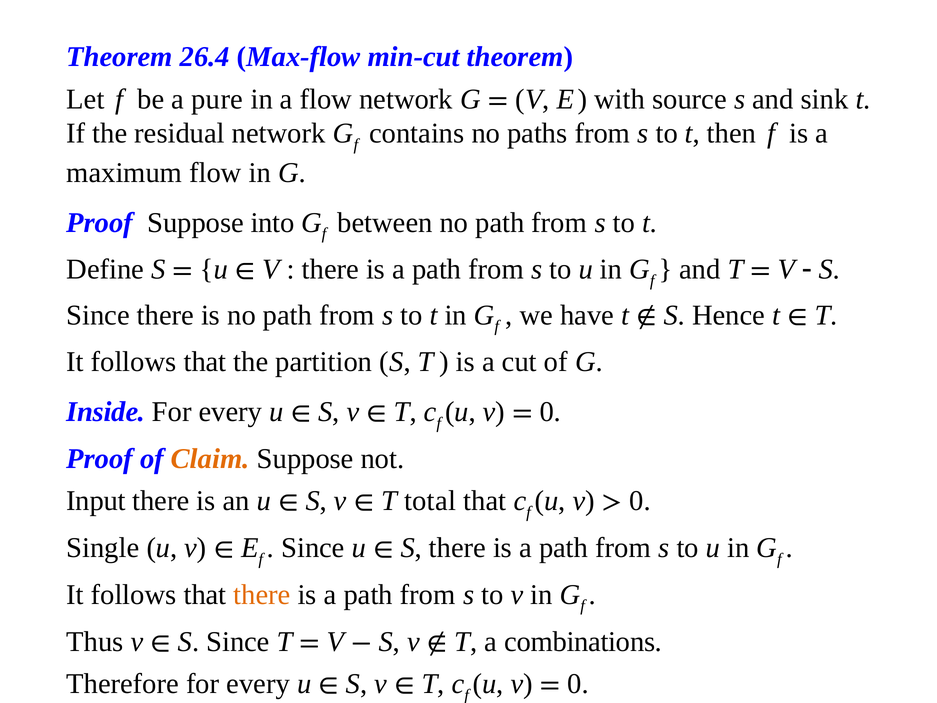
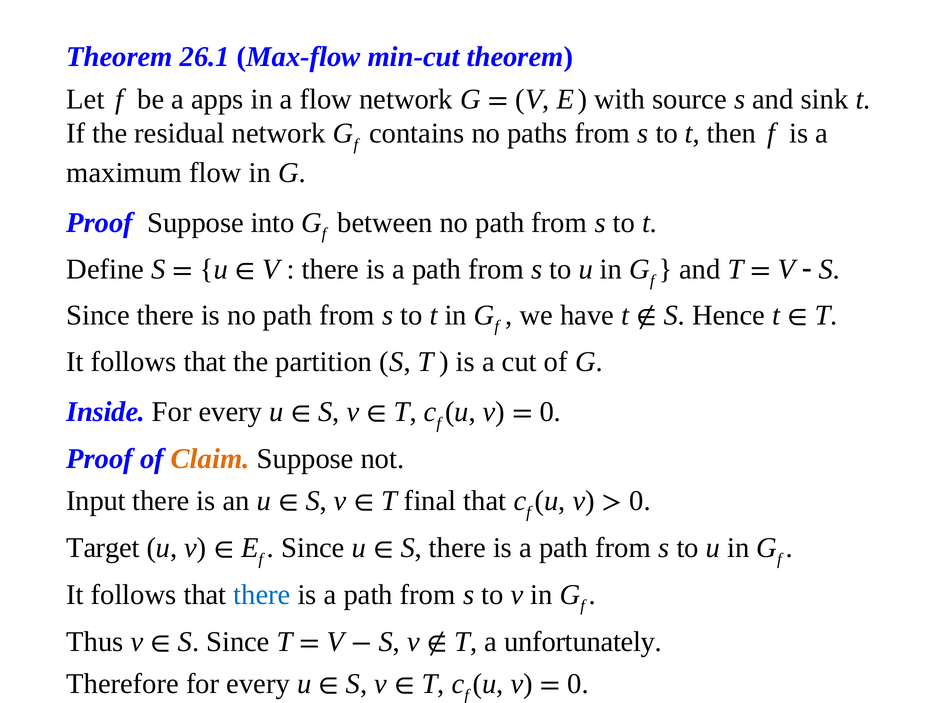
26.4: 26.4 -> 26.1
pure: pure -> apps
total: total -> final
Single: Single -> Target
there at (262, 595) colour: orange -> blue
combinations: combinations -> unfortunately
